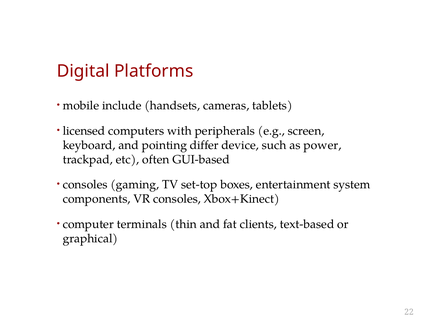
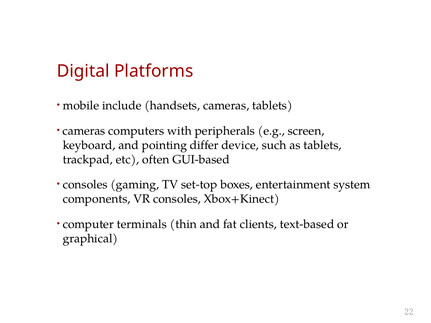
licensed at (84, 131): licensed -> cameras
as power: power -> tablets
